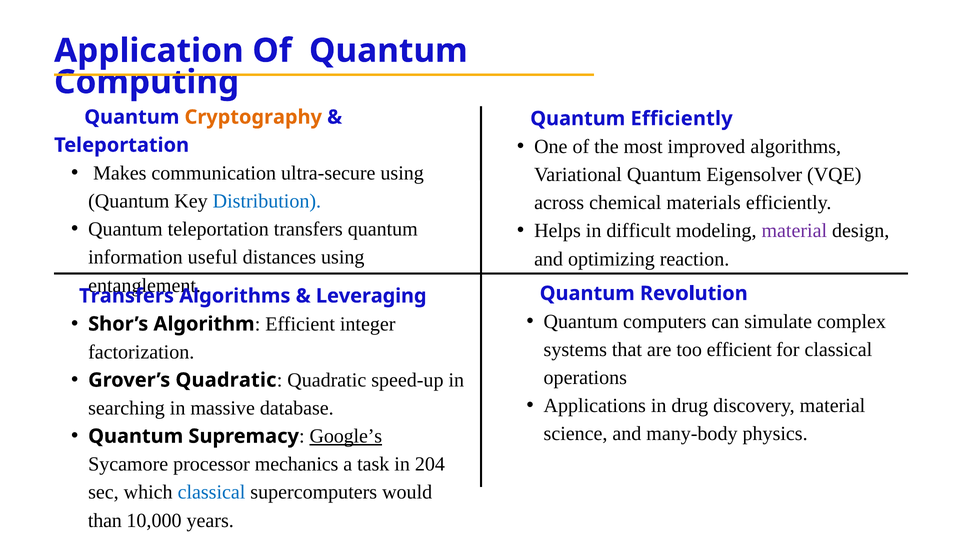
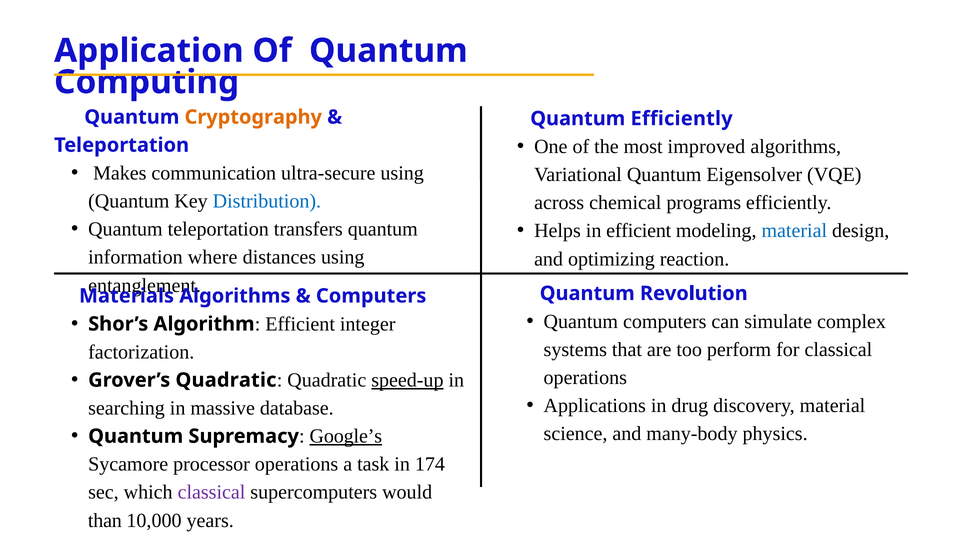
materials: materials -> programs
in difficult: difficult -> efficient
material at (794, 231) colour: purple -> blue
useful: useful -> where
Transfers at (127, 296): Transfers -> Materials
Leveraging at (371, 296): Leveraging -> Computers
too efficient: efficient -> perform
speed-up underline: none -> present
processor mechanics: mechanics -> operations
204: 204 -> 174
classical at (212, 492) colour: blue -> purple
